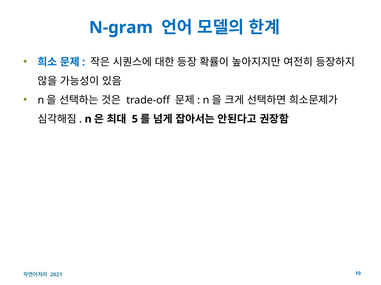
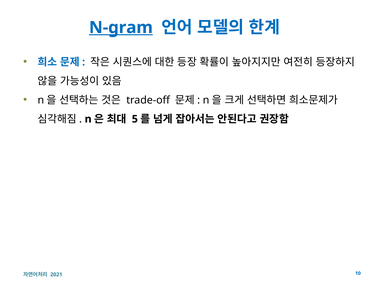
N-gram underline: none -> present
